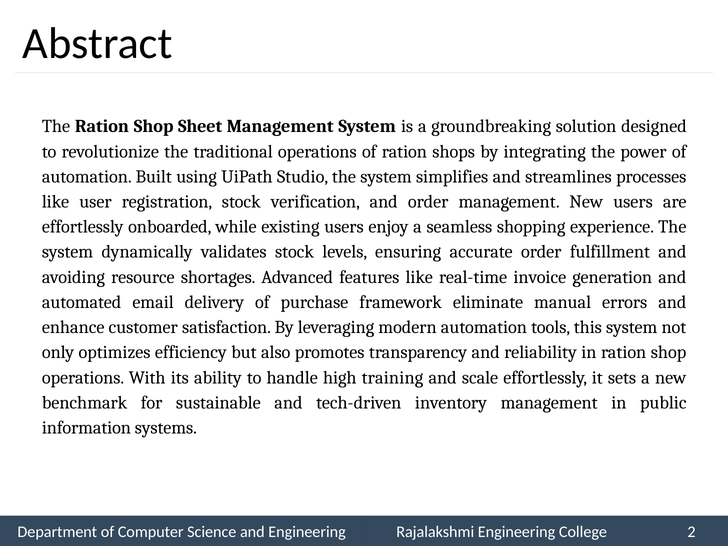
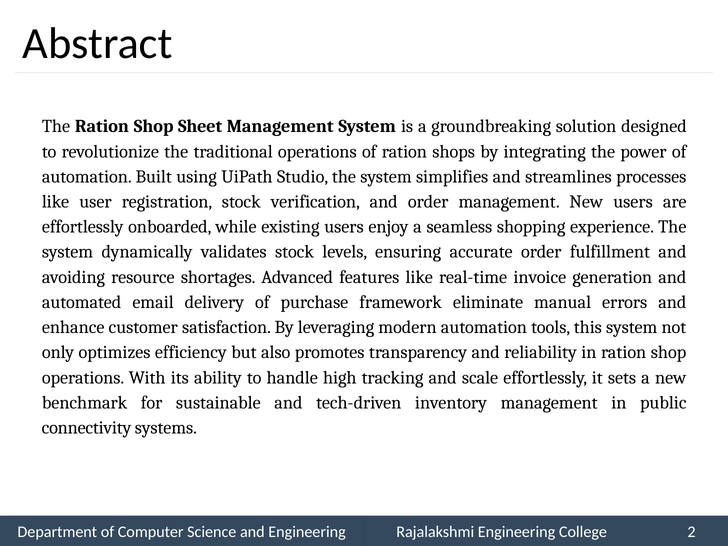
training: training -> tracking
information: information -> connectivity
